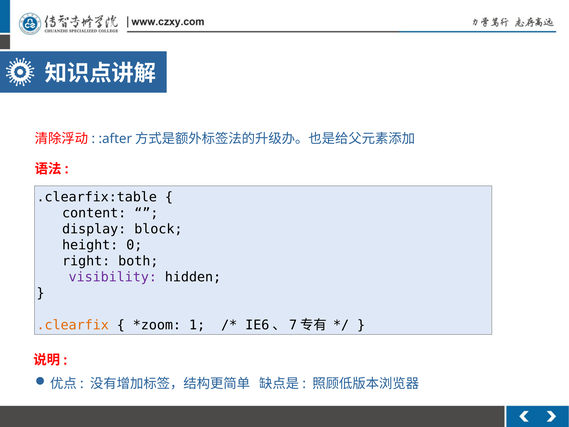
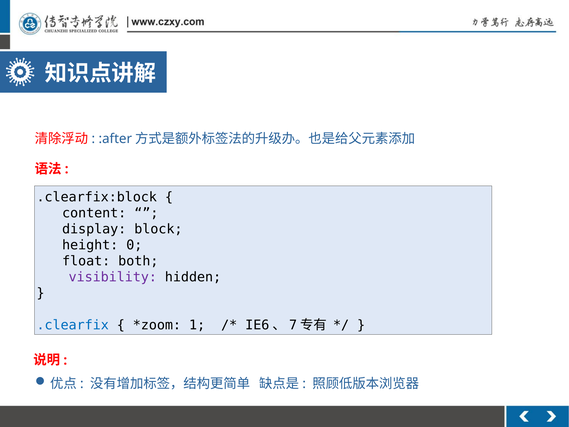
.clearfix:table: .clearfix:table -> .clearfix:block
right: right -> float
.clearfix colour: orange -> blue
